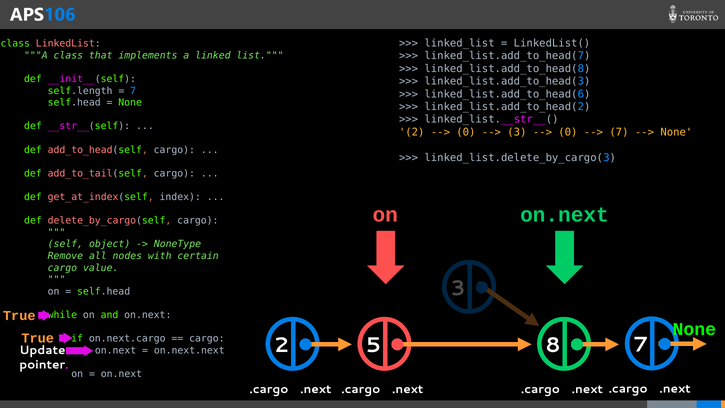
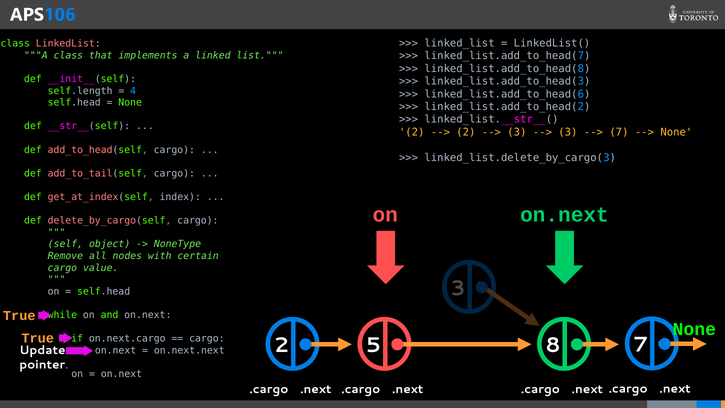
7 at (133, 91): 7 -> 4
0 at (466, 132): 0 -> 2
0 at (568, 132): 0 -> 3
